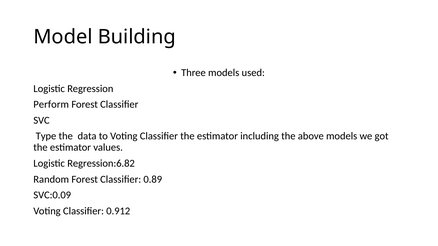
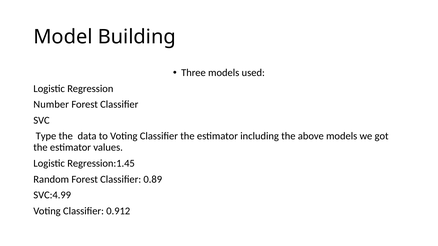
Perform: Perform -> Number
Regression:6.82: Regression:6.82 -> Regression:1.45
SVC:0.09: SVC:0.09 -> SVC:4.99
